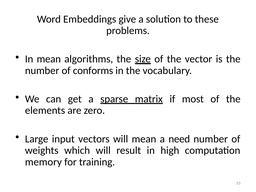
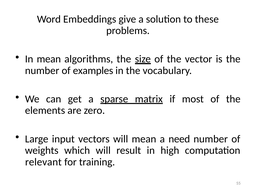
conforms: conforms -> examples
memory: memory -> relevant
